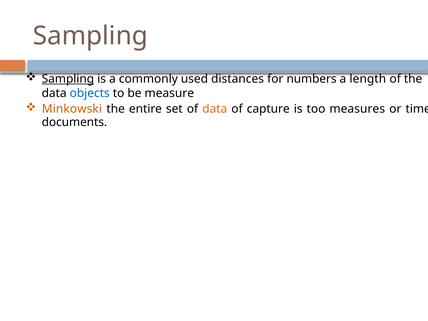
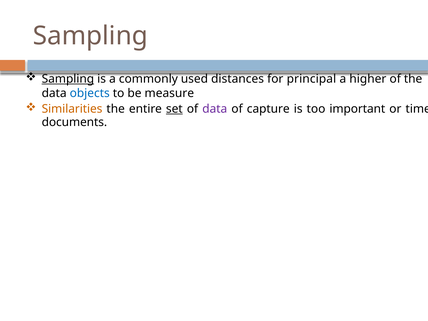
numbers: numbers -> principal
length: length -> higher
Minkowski: Minkowski -> Similarities
set underline: none -> present
data at (215, 109) colour: orange -> purple
measures: measures -> important
